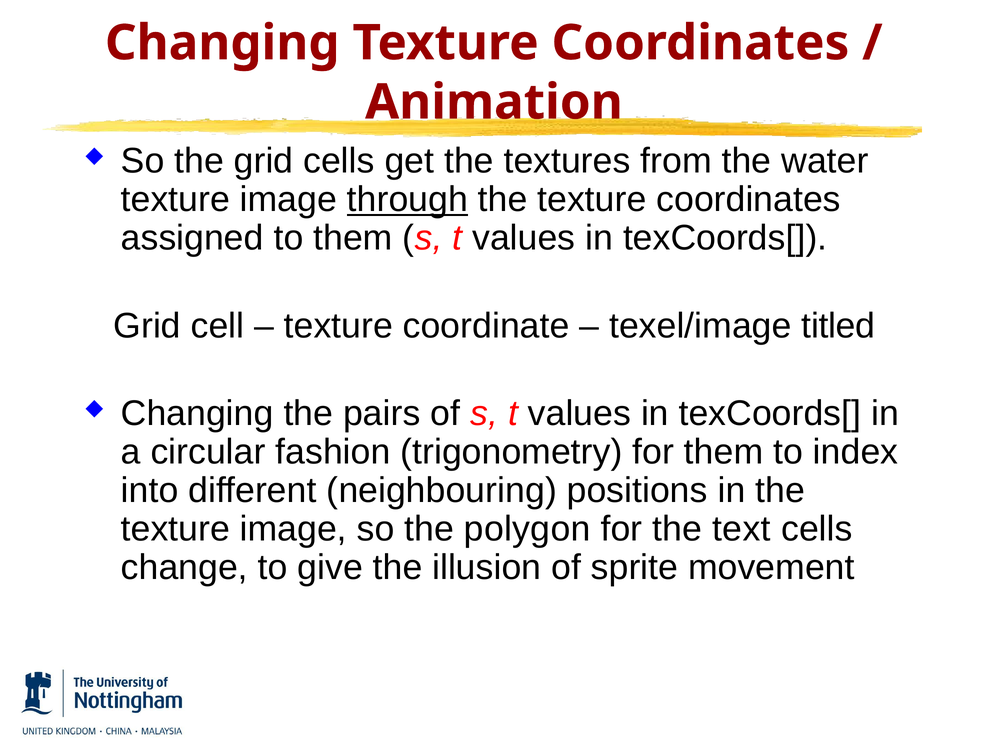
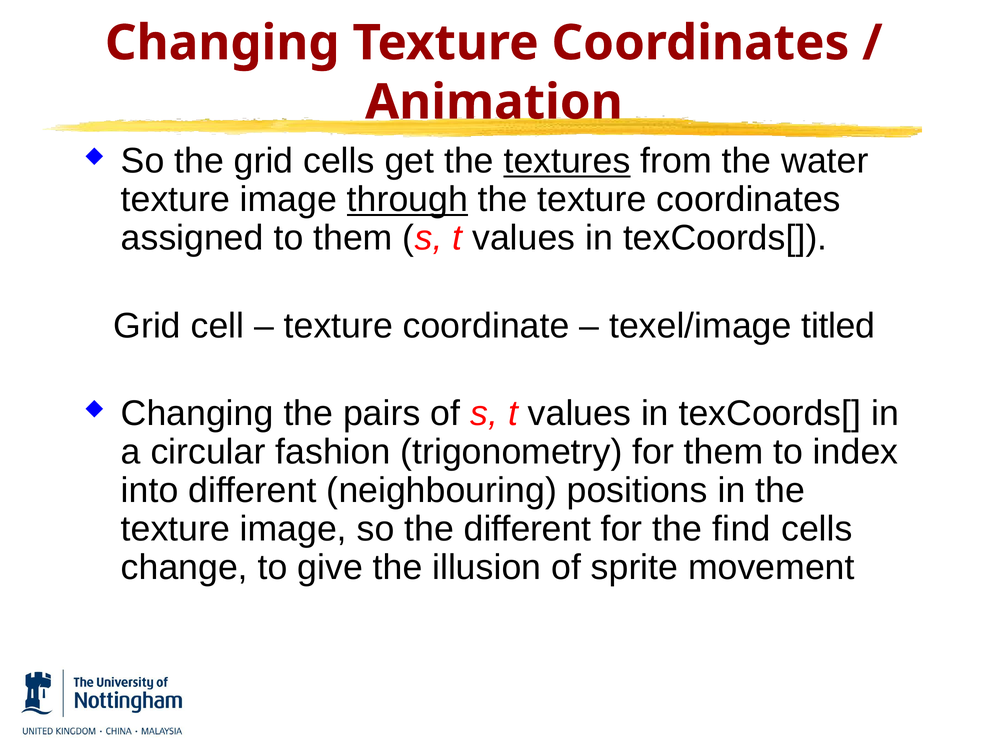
textures underline: none -> present
the polygon: polygon -> different
text: text -> find
